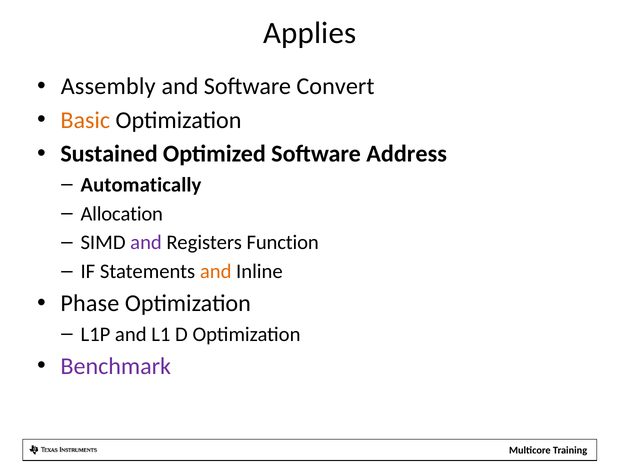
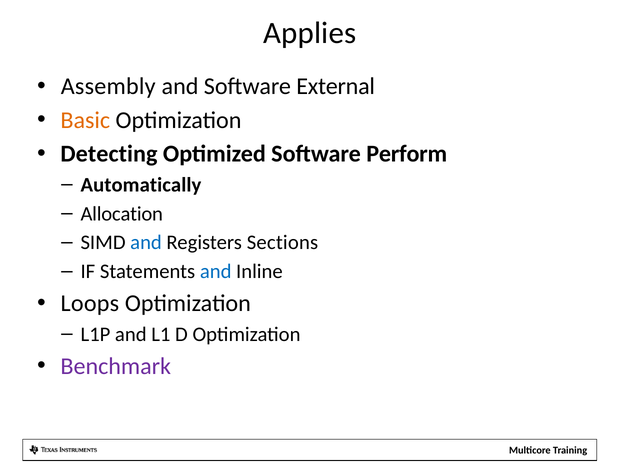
Convert: Convert -> External
Sustained: Sustained -> Detecting
Address: Address -> Perform
and at (146, 243) colour: purple -> blue
Function: Function -> Sections
and at (216, 272) colour: orange -> blue
Phase: Phase -> Loops
